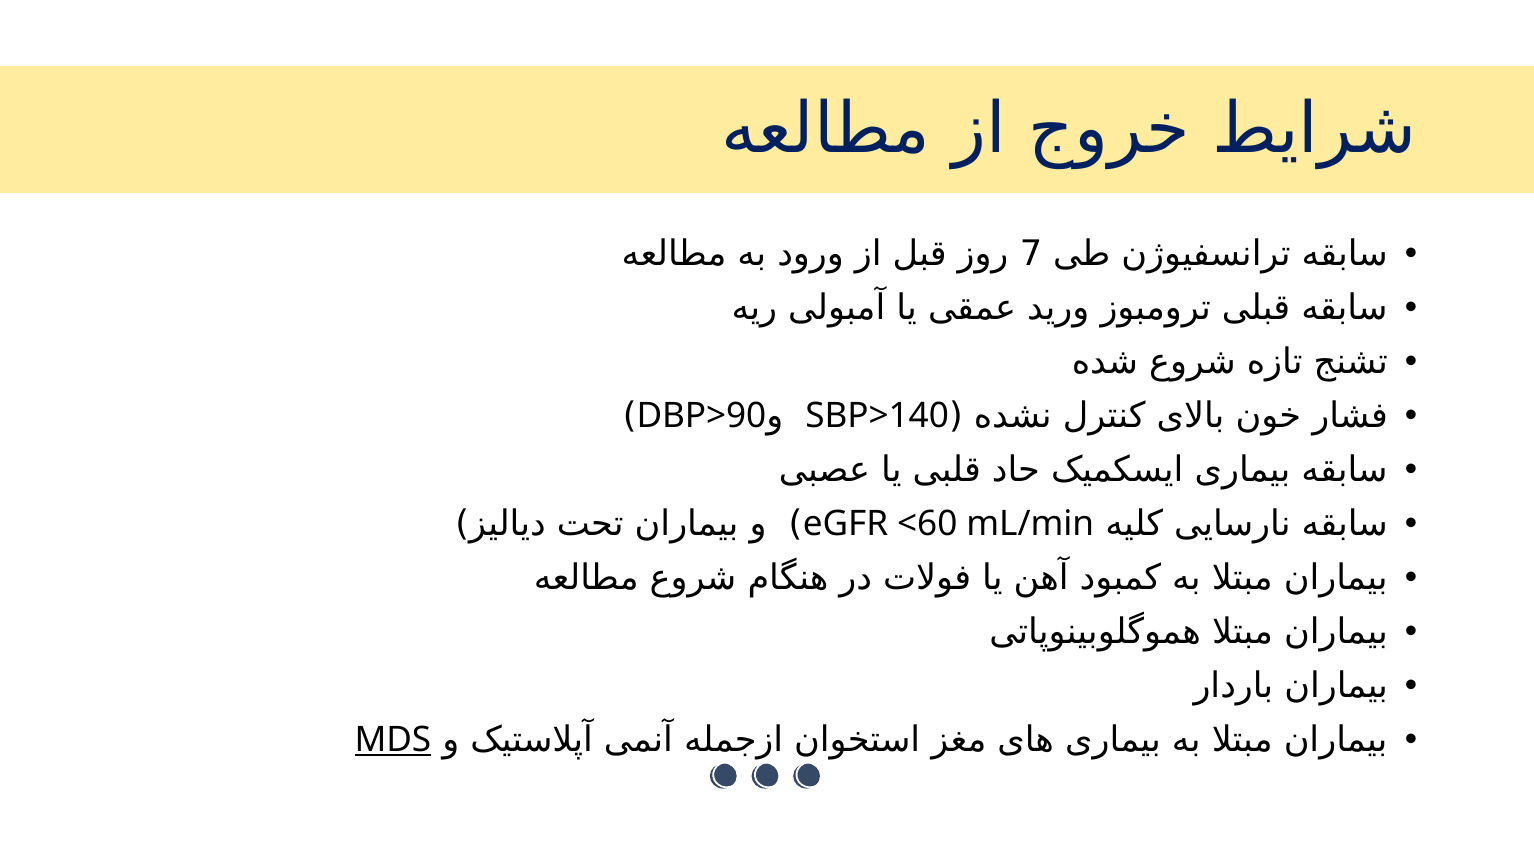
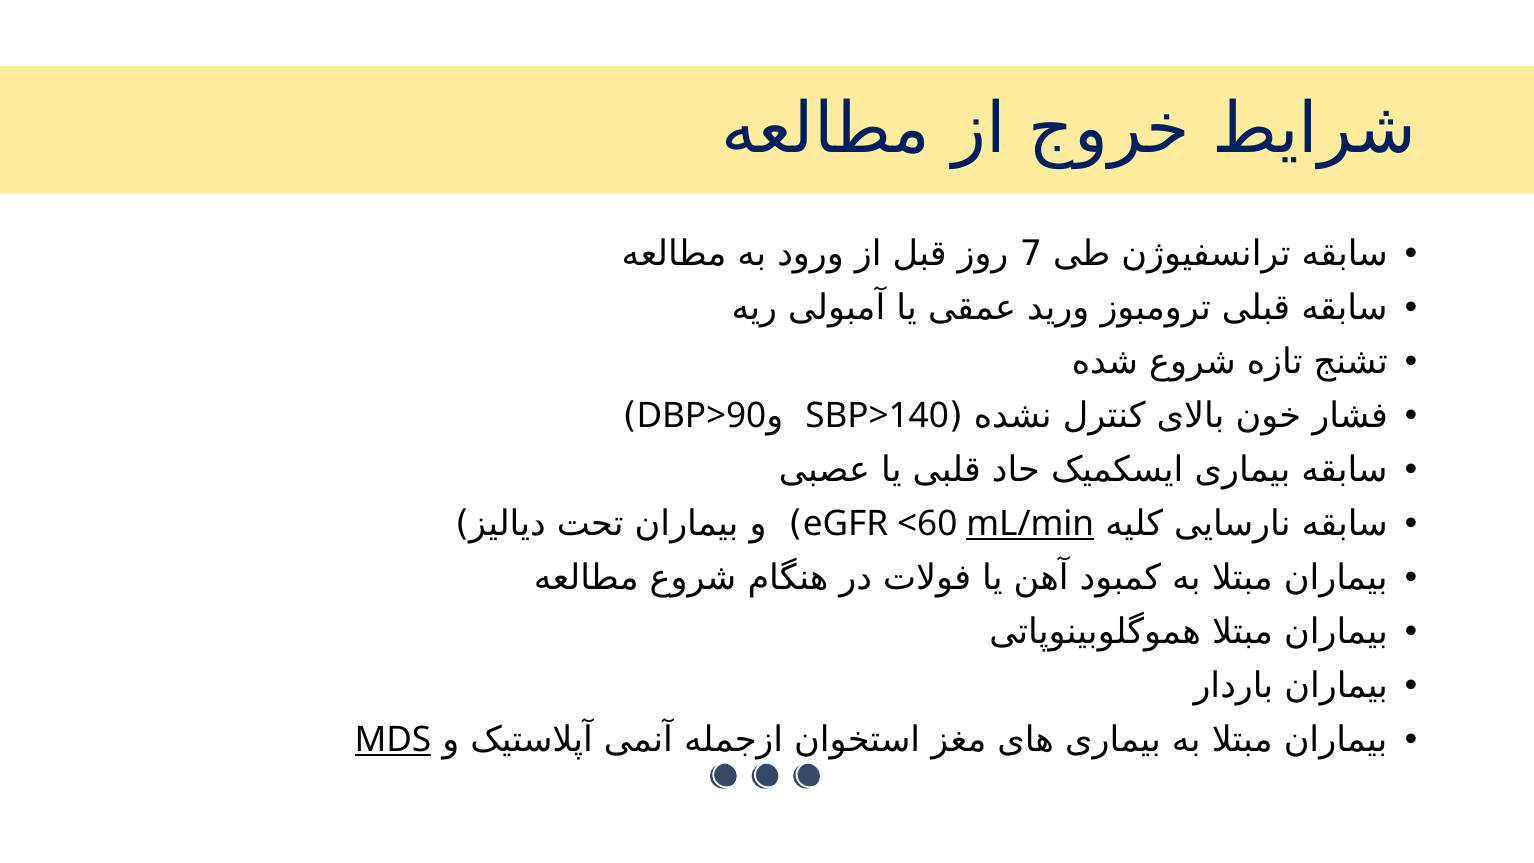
mL/min underline: none -> present
